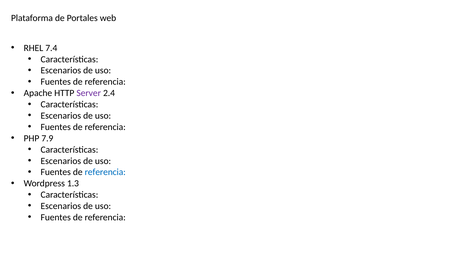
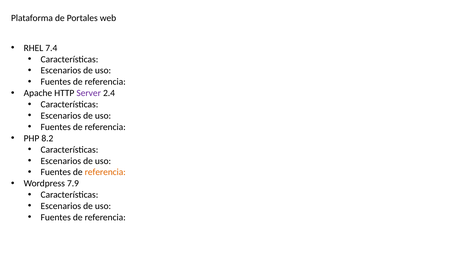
7.9: 7.9 -> 8.2
referencia at (105, 172) colour: blue -> orange
1.3: 1.3 -> 7.9
